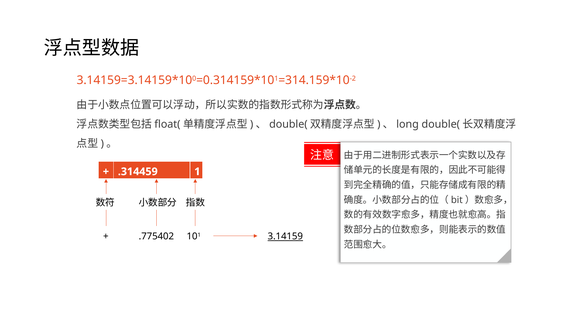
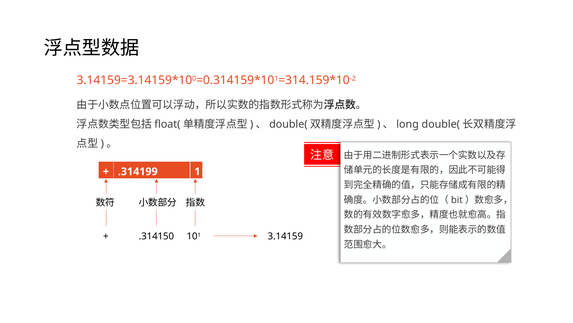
.314459: .314459 -> .314199
.775402: .775402 -> .314150
3.14159 underline: present -> none
